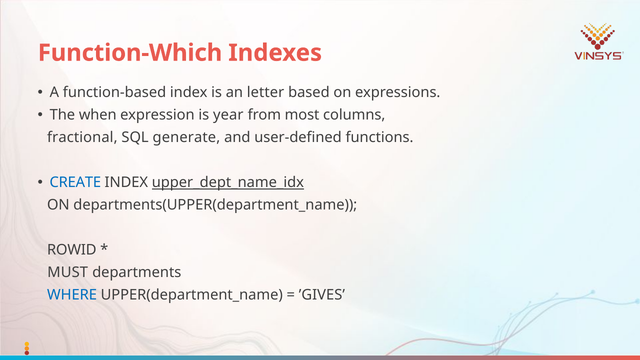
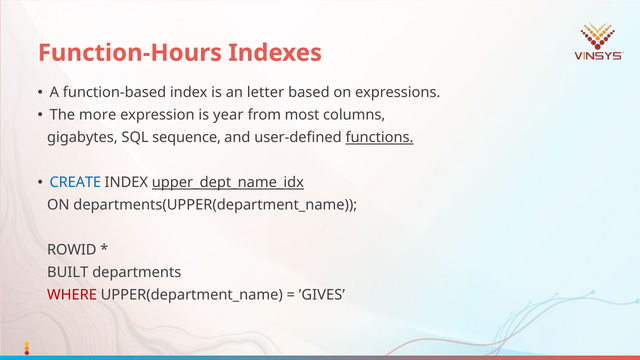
Function-Which: Function-Which -> Function-Hours
when: when -> more
fractional: fractional -> gigabytes
generate: generate -> sequence
functions underline: none -> present
MUST: MUST -> BUILT
WHERE colour: blue -> red
